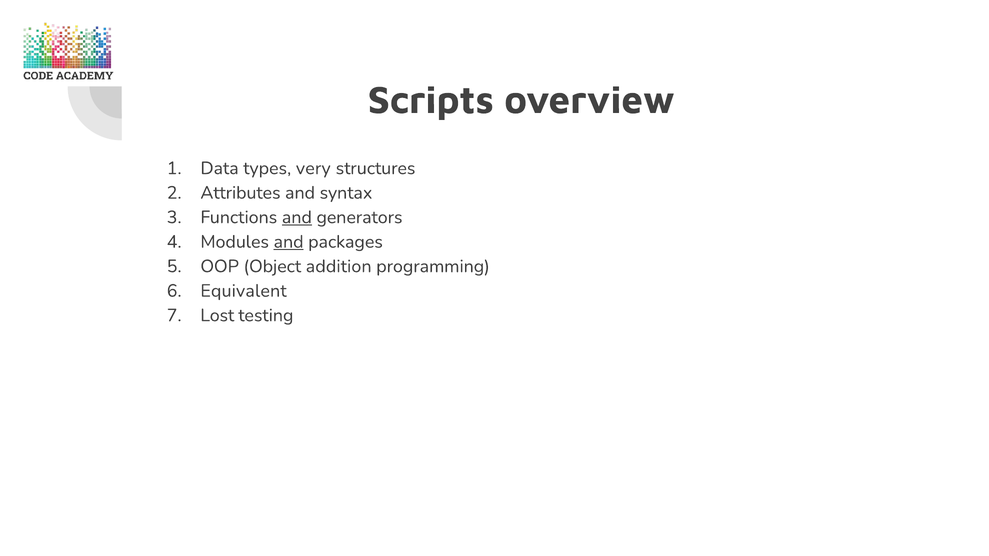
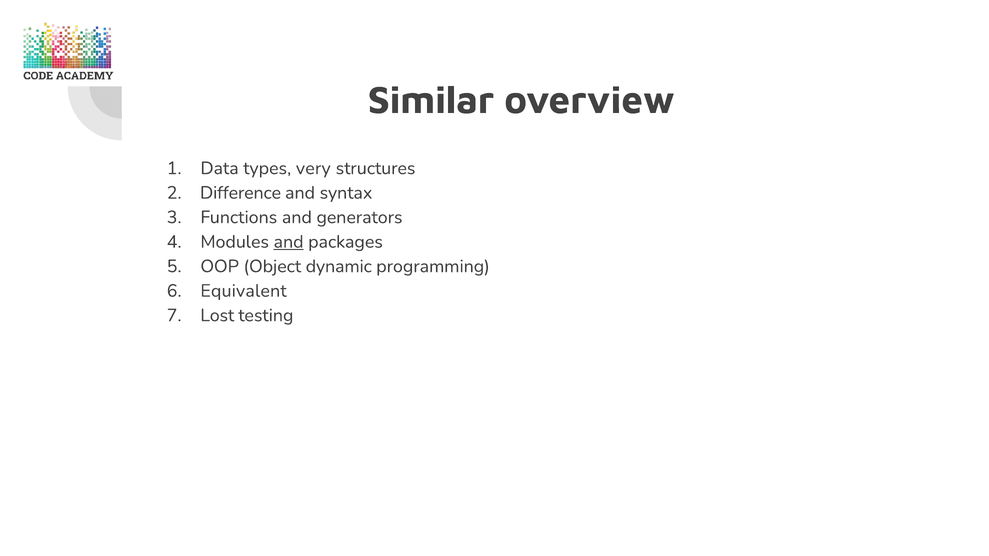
Scripts: Scripts -> Similar
Attributes: Attributes -> Difference
and at (297, 217) underline: present -> none
addition: addition -> dynamic
